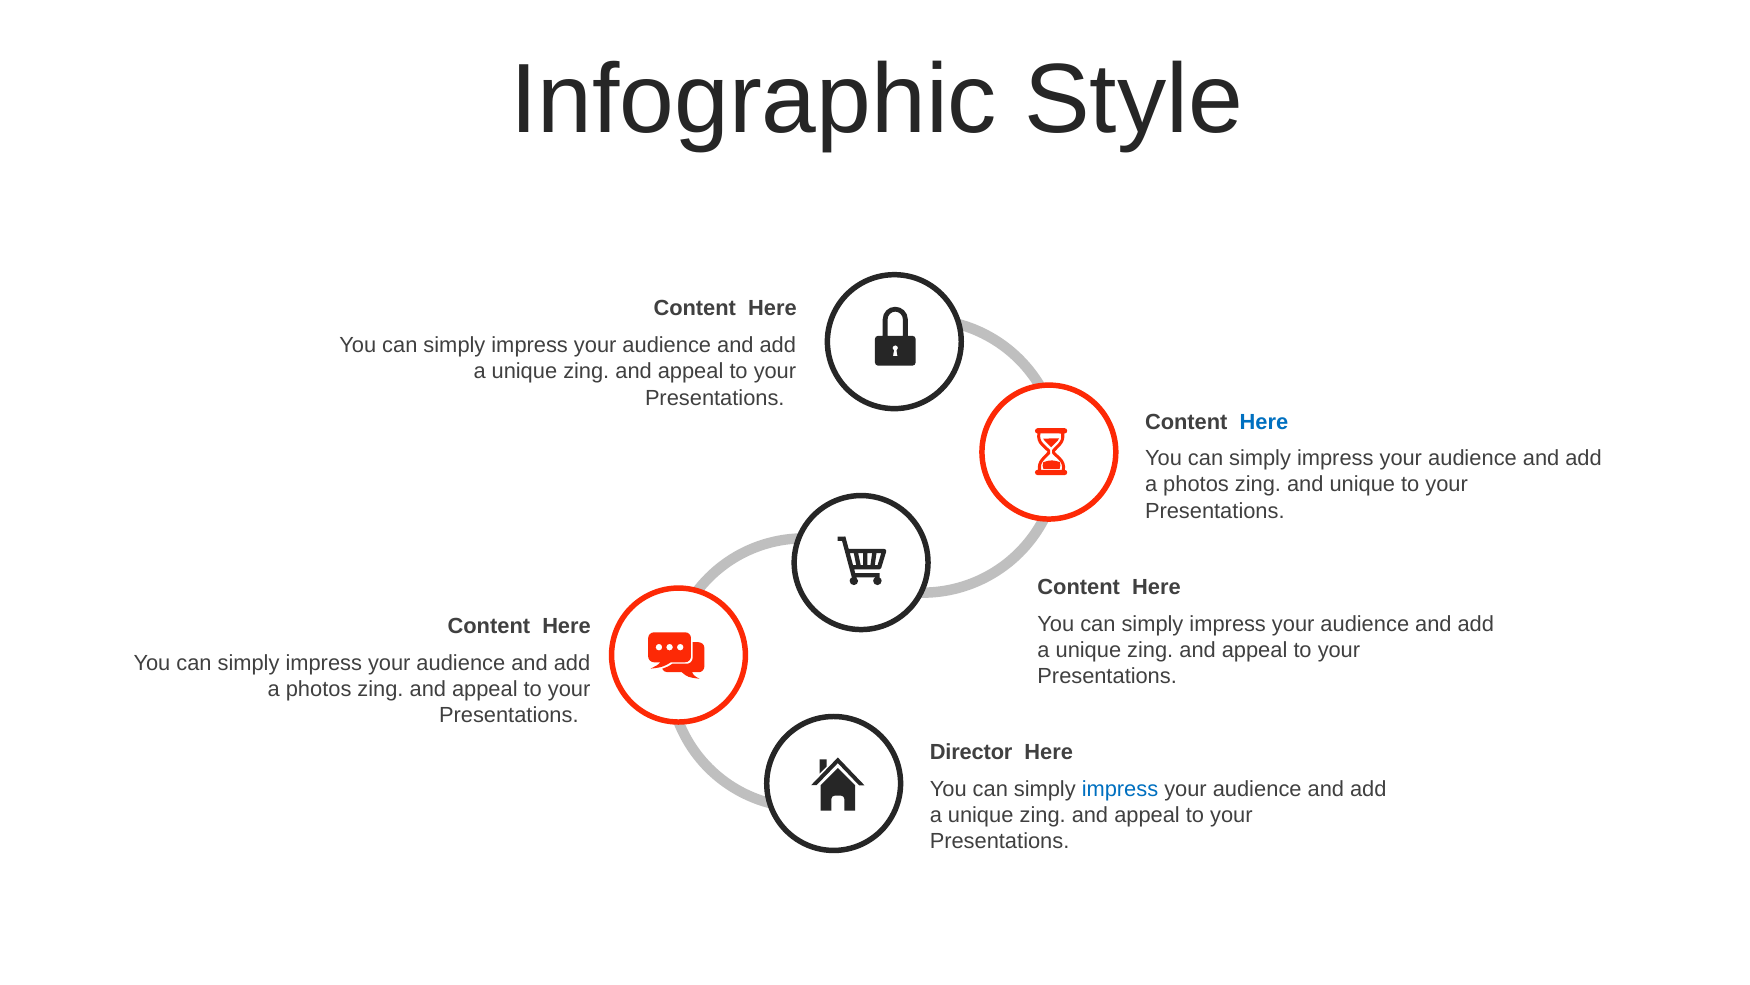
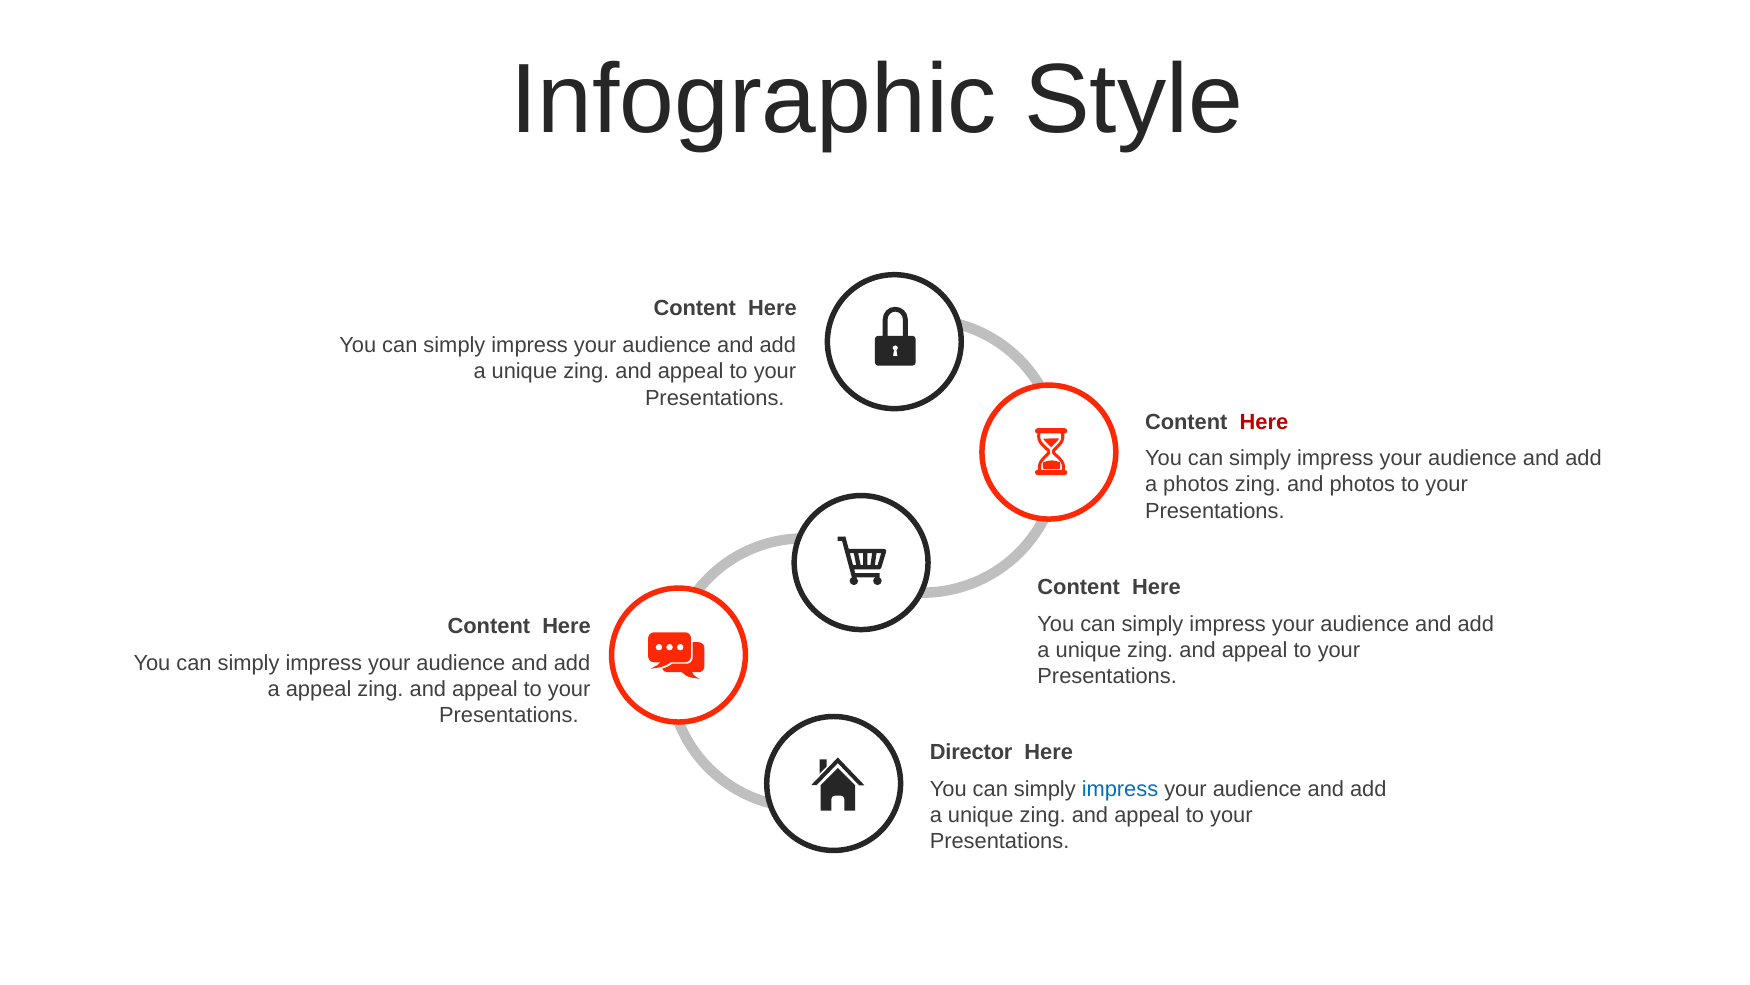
Here at (1264, 422) colour: blue -> red
and unique: unique -> photos
photos at (319, 689): photos -> appeal
